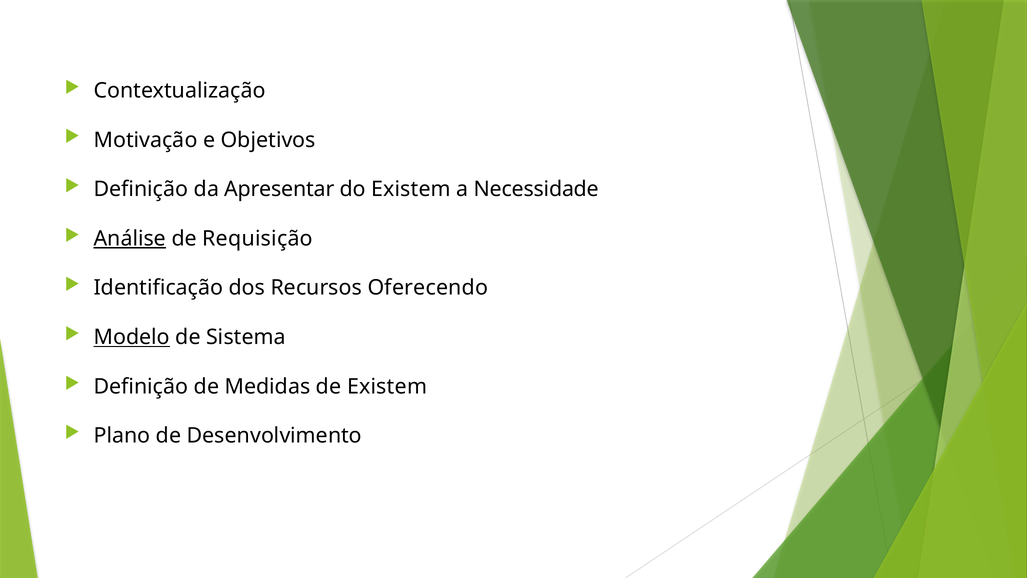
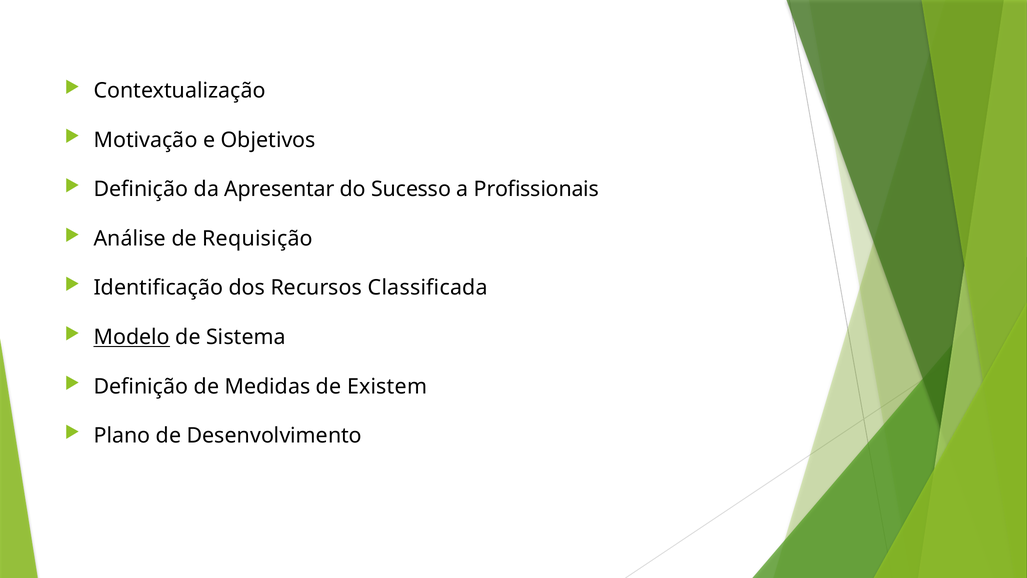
do Existem: Existem -> Sucesso
Necessidade: Necessidade -> Profissionais
Análise underline: present -> none
Oferecendo: Oferecendo -> Classificada
